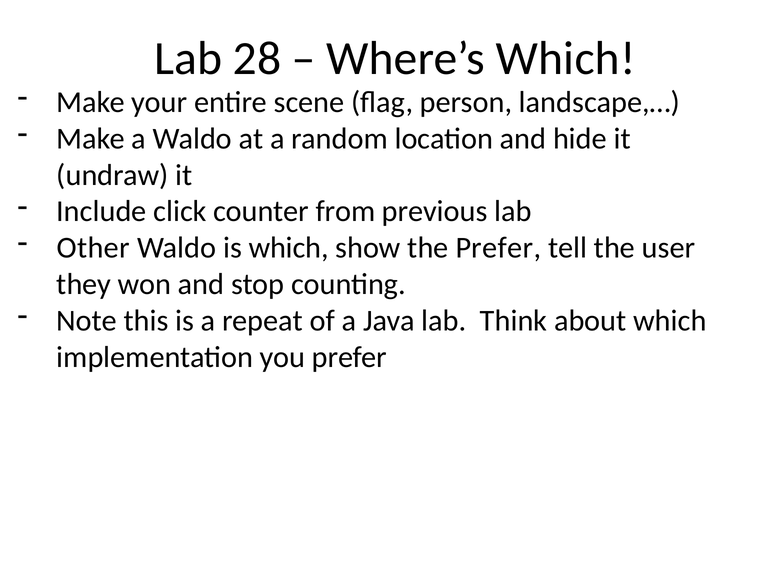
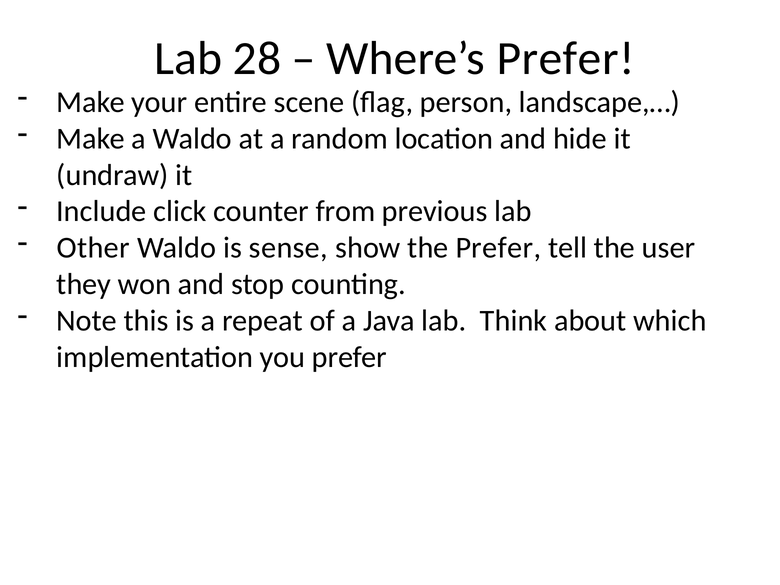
Where’s Which: Which -> Prefer
is which: which -> sense
